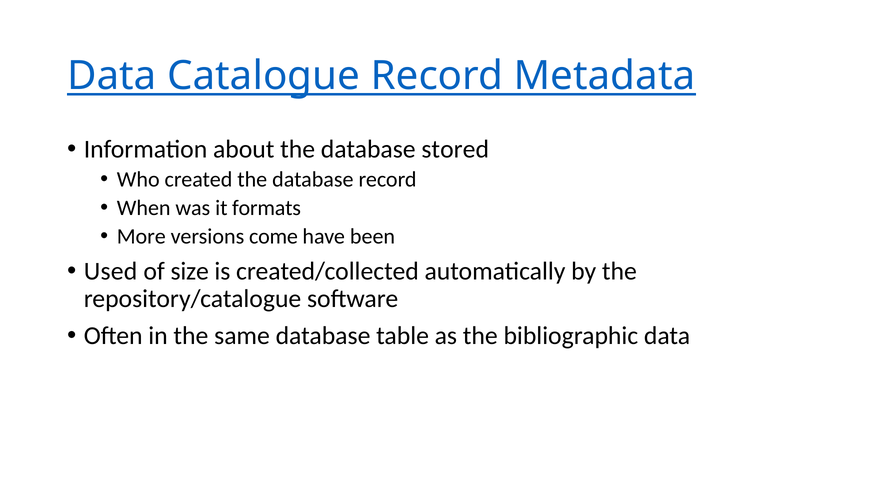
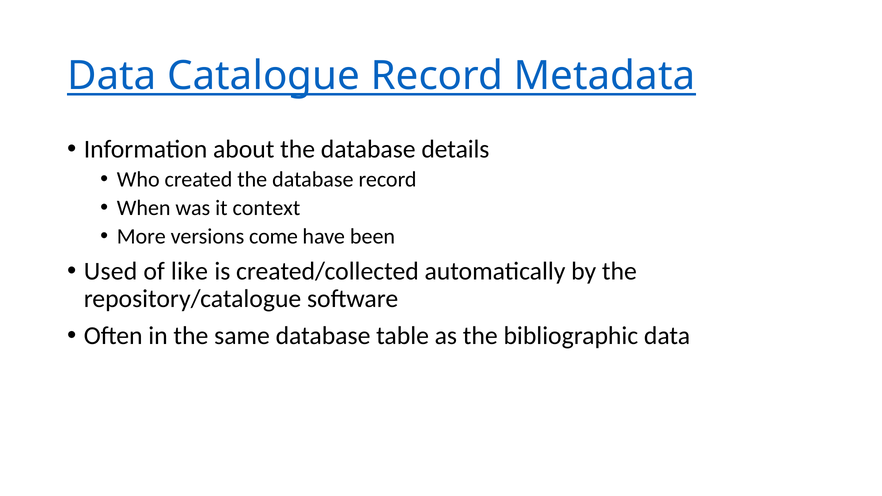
stored: stored -> details
formats: formats -> context
size: size -> like
